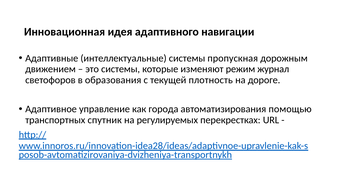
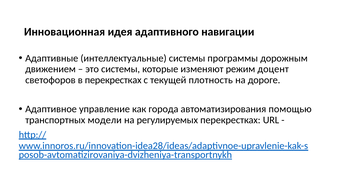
пропускная: пропускная -> программы
журнал: журнал -> доцент
в образования: образования -> перекрестках
спутник: спутник -> модели
